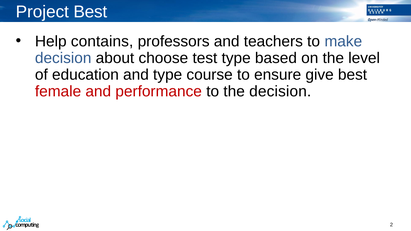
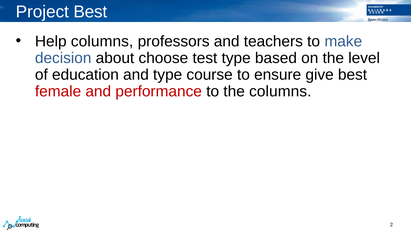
Help contains: contains -> columns
the decision: decision -> columns
